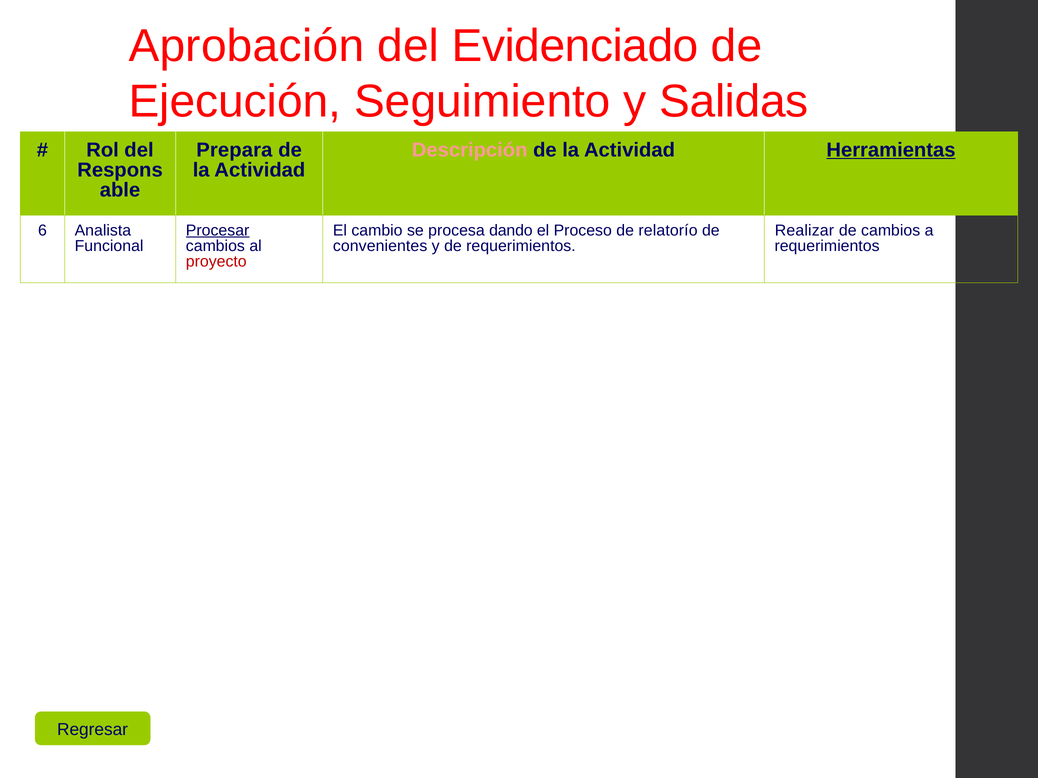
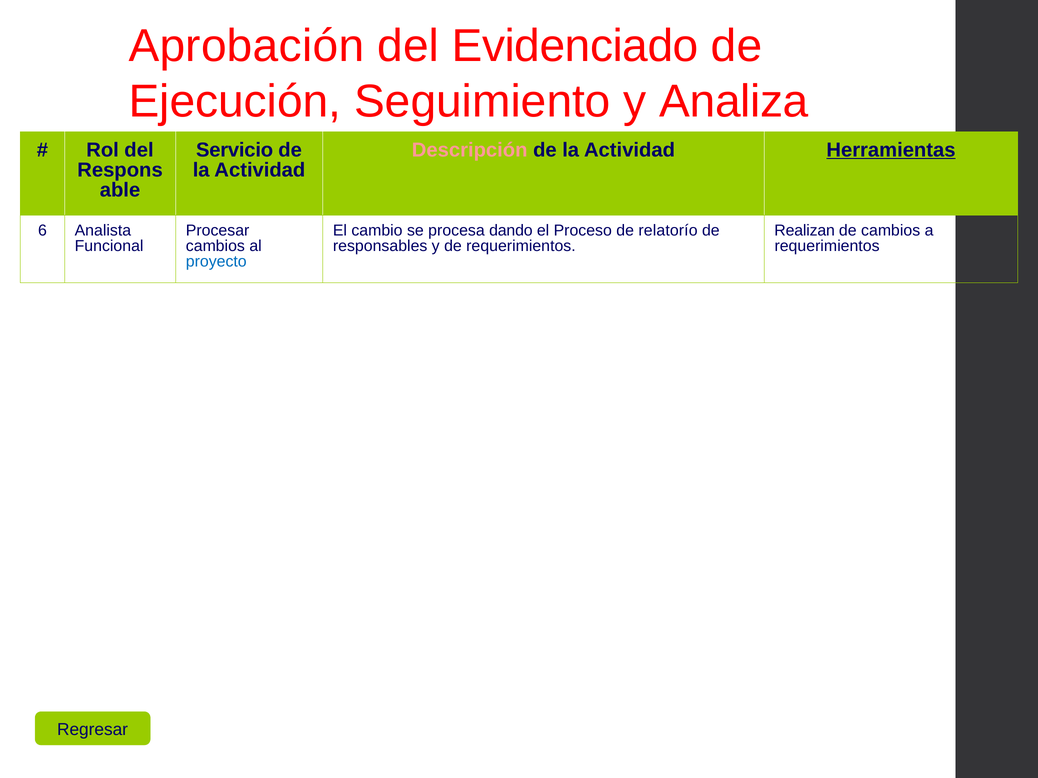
Salidas: Salidas -> Analiza
Prepara: Prepara -> Servicio
Procesar underline: present -> none
Realizar: Realizar -> Realizan
convenientes: convenientes -> responsables
proyecto colour: red -> blue
